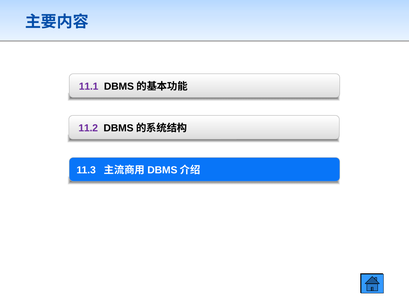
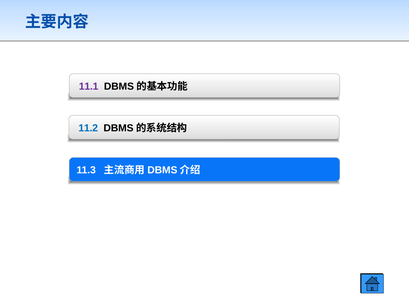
11.2 colour: purple -> blue
